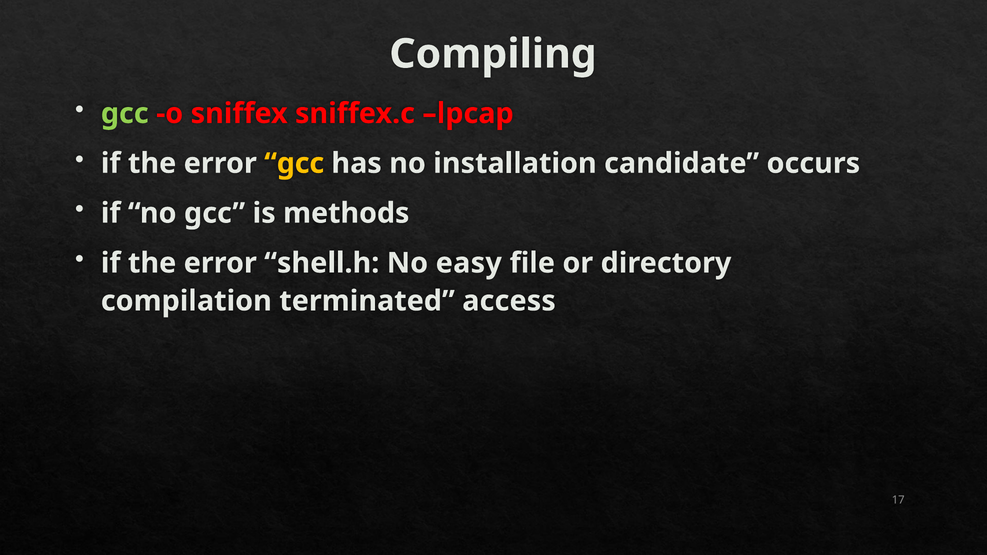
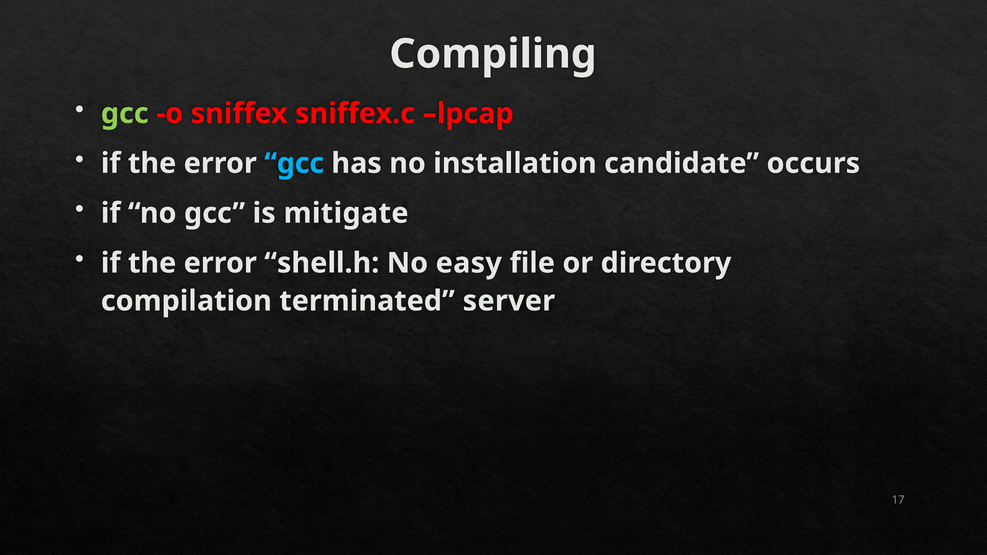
gcc at (294, 163) colour: yellow -> light blue
methods: methods -> mitigate
access: access -> server
